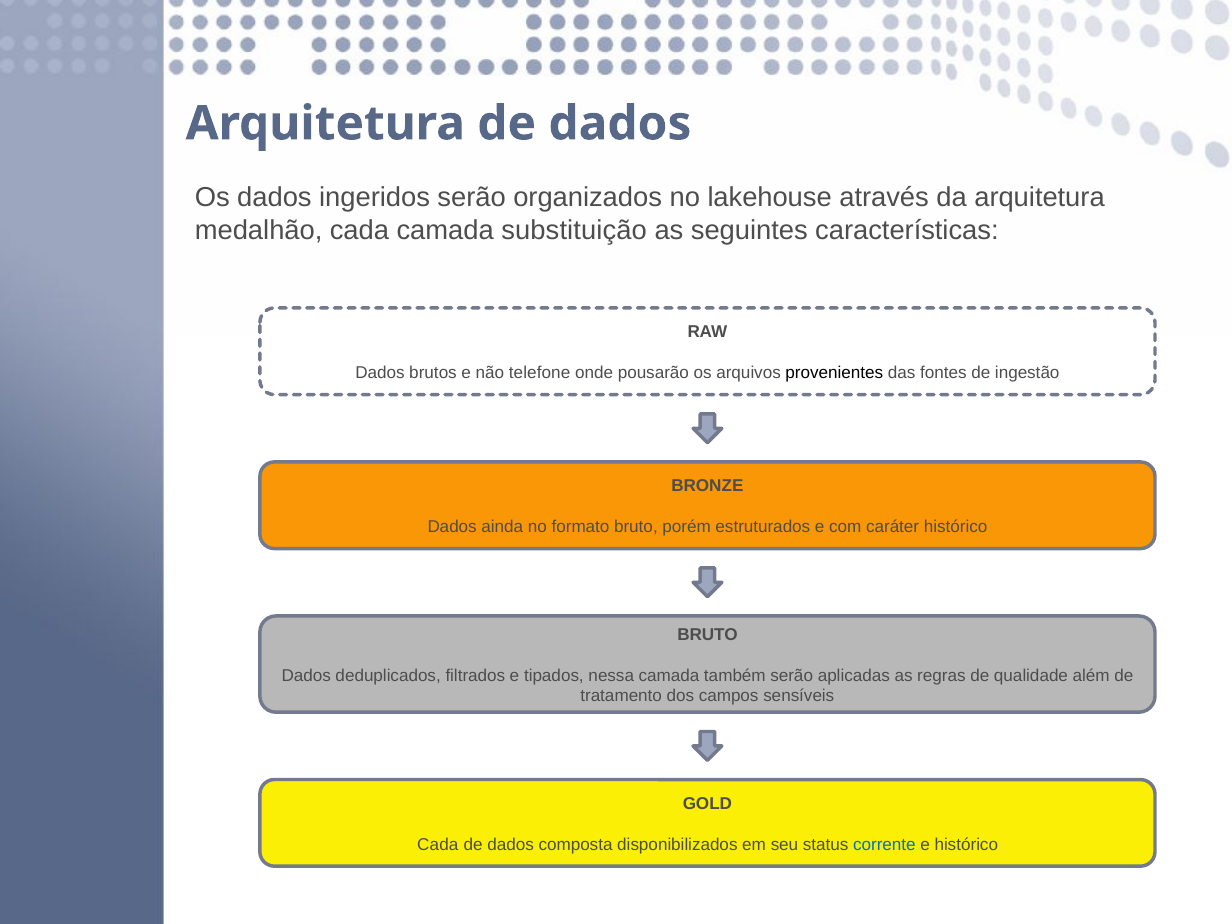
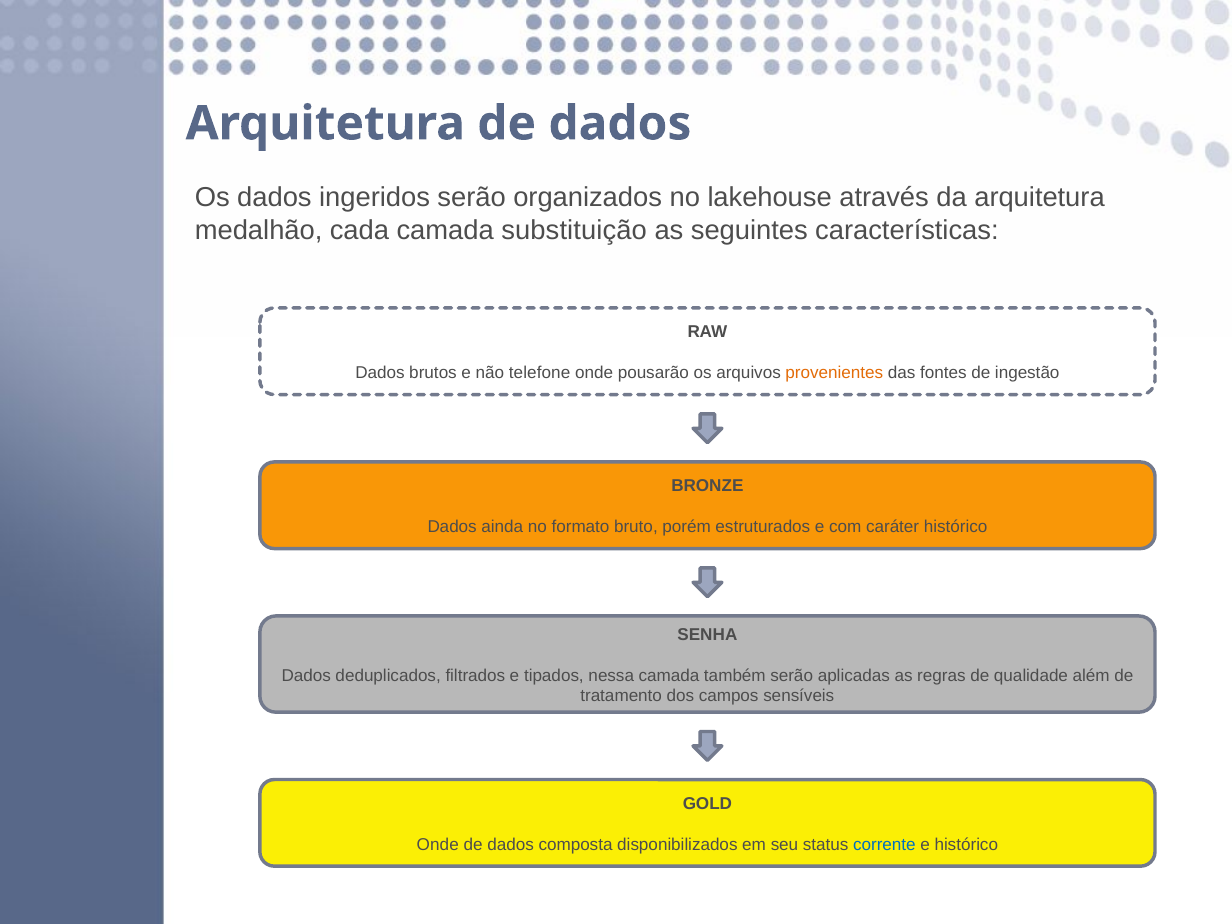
provenientes colour: black -> orange
BRUTO at (707, 634): BRUTO -> SENHA
Cada at (438, 845): Cada -> Onde
